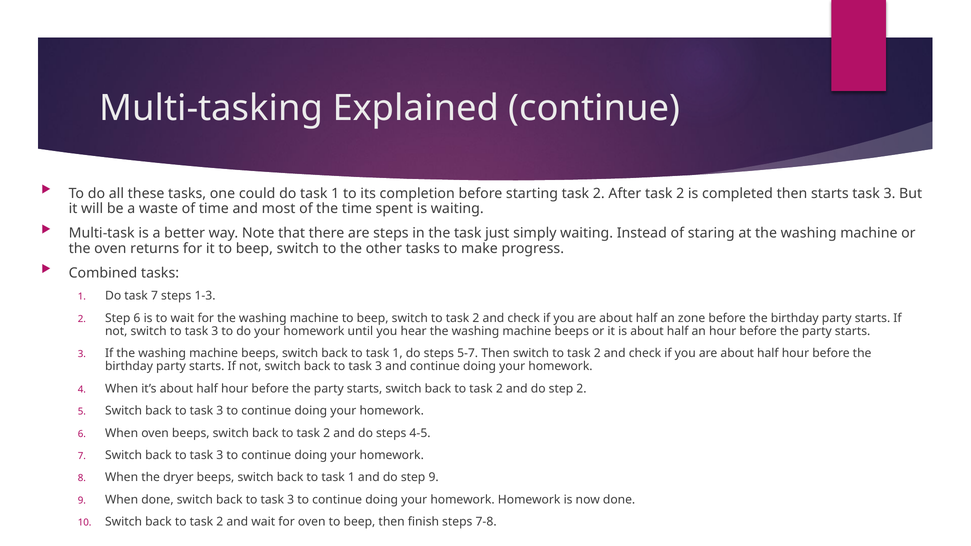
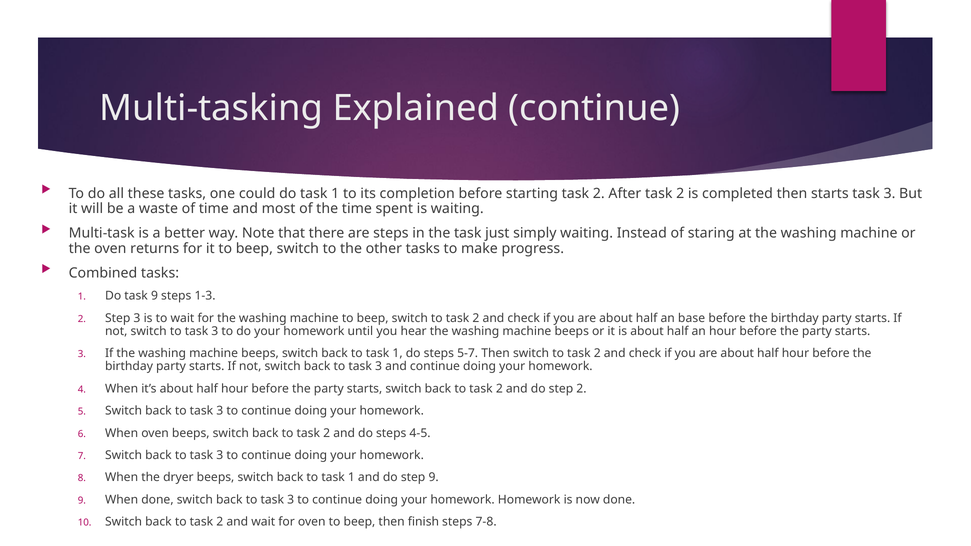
task 7: 7 -> 9
Step 6: 6 -> 3
zone: zone -> base
